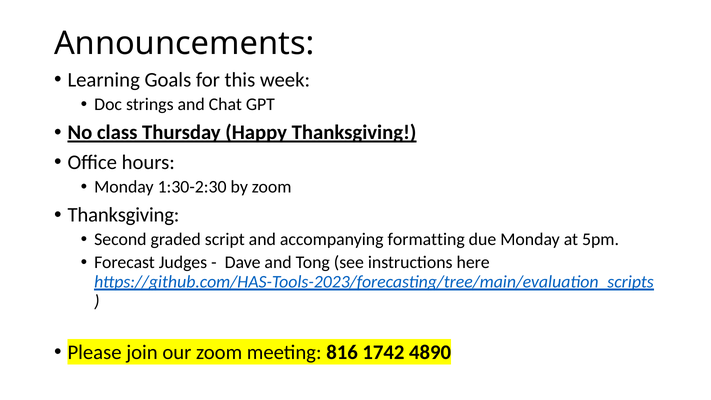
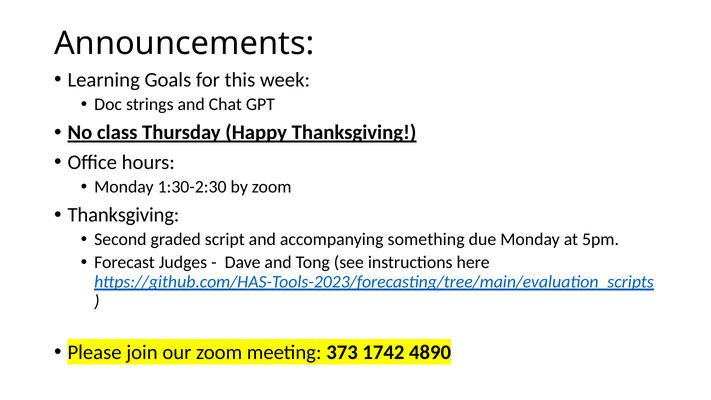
formatting: formatting -> something
816: 816 -> 373
